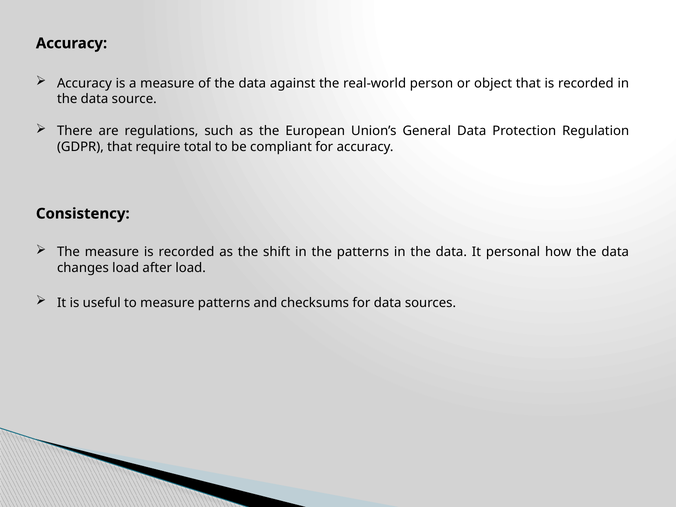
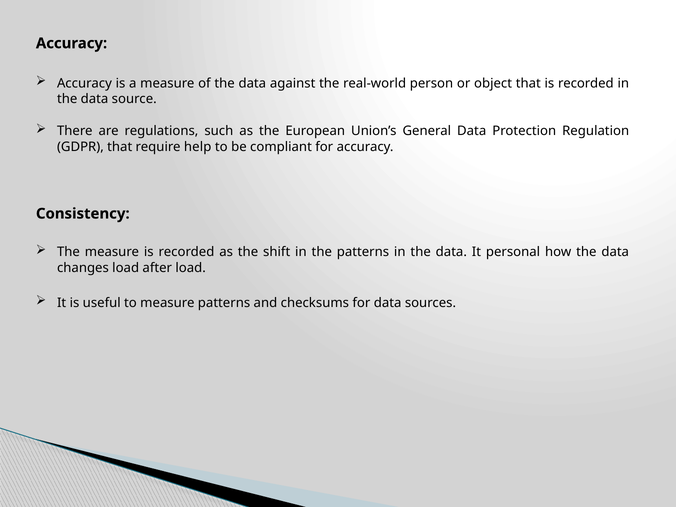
total: total -> help
